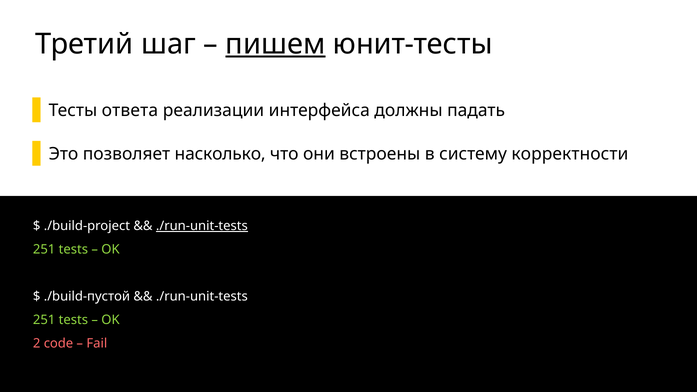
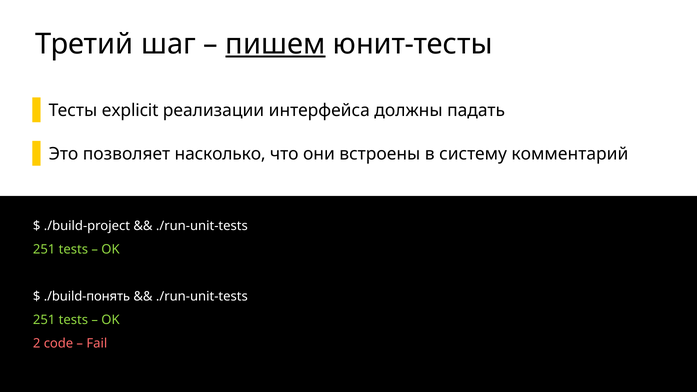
ответа: ответа -> explicit
корректности: корректности -> комментарий
./run-unit-tests at (202, 226) underline: present -> none
./build-пустой: ./build-пустой -> ./build-понять
